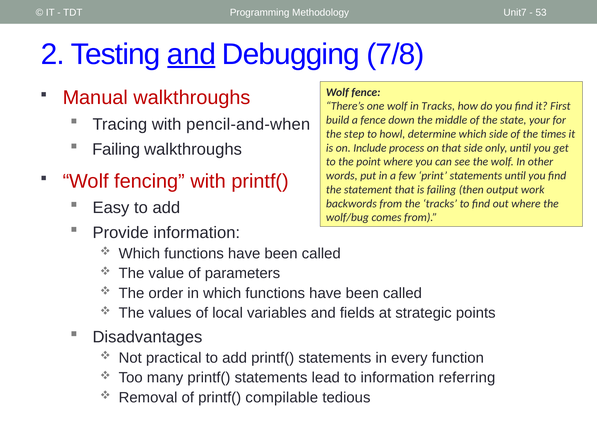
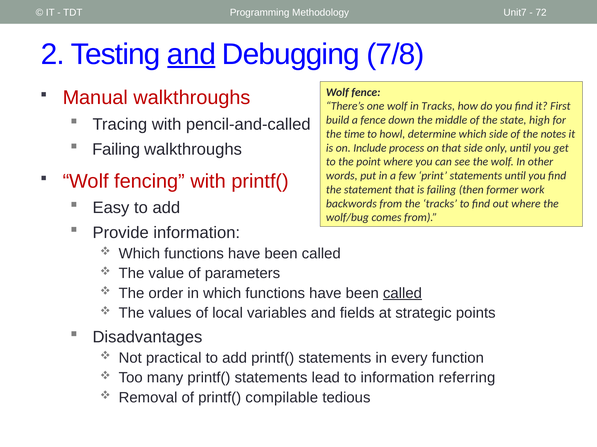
53: 53 -> 72
your: your -> high
pencil-and-when: pencil-and-when -> pencil-and-called
step: step -> time
times: times -> notes
output: output -> former
called at (402, 294) underline: none -> present
